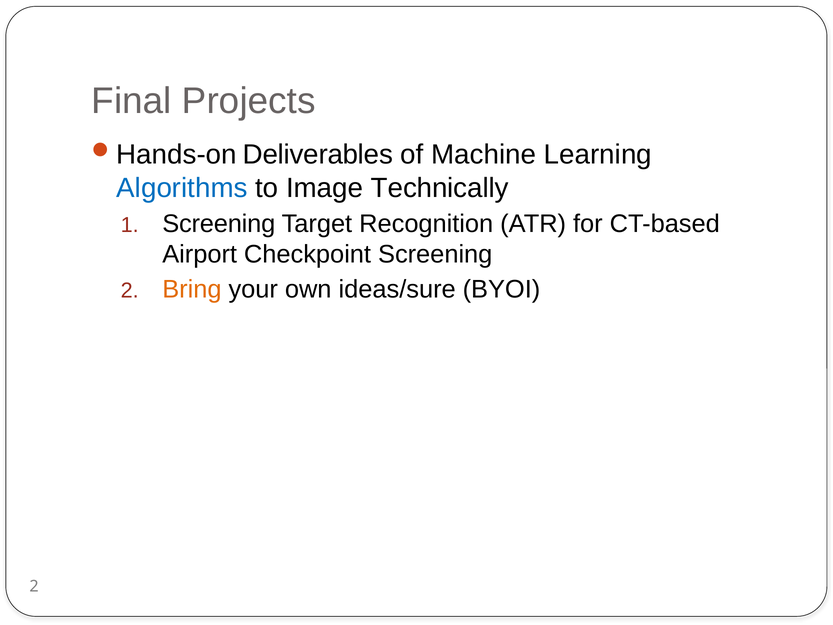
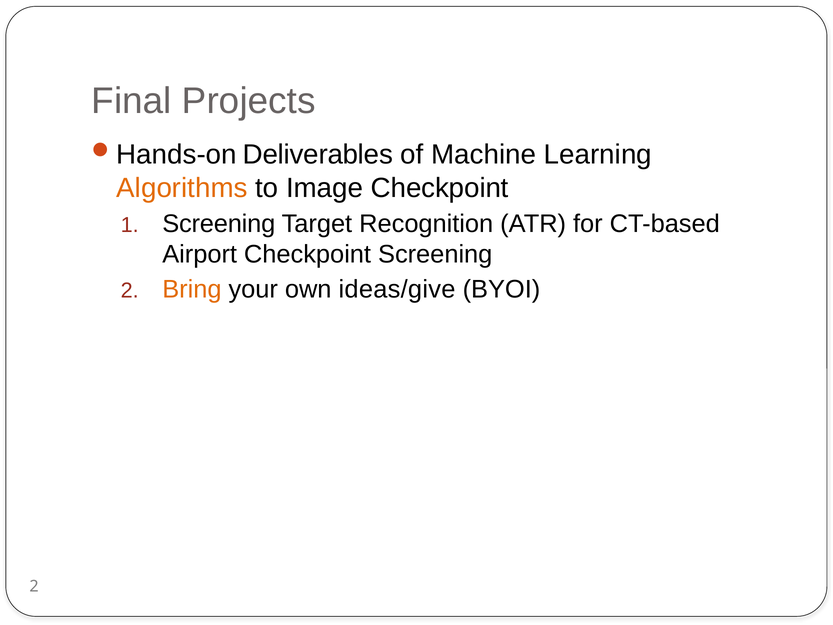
Algorithms colour: blue -> orange
Image Technically: Technically -> Checkpoint
ideas/sure: ideas/sure -> ideas/give
